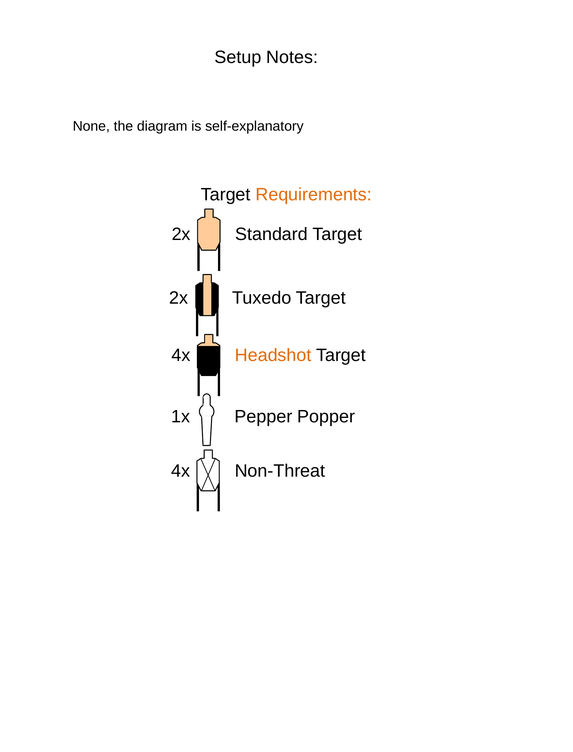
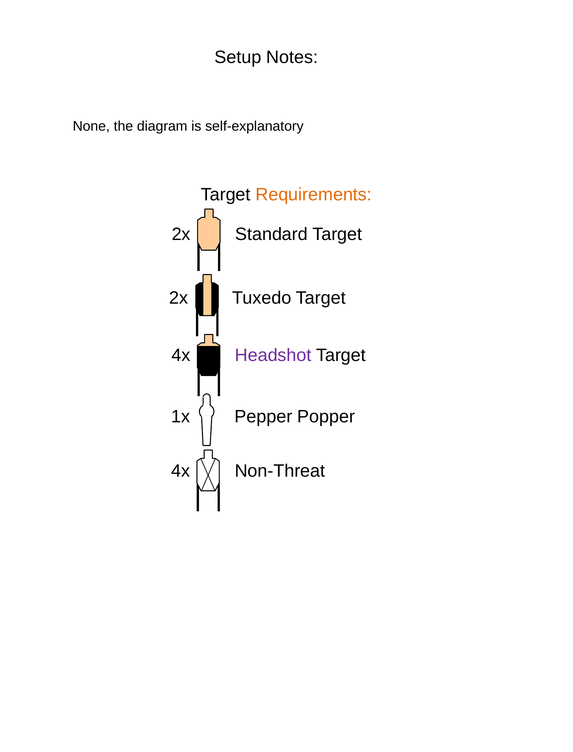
Headshot colour: orange -> purple
